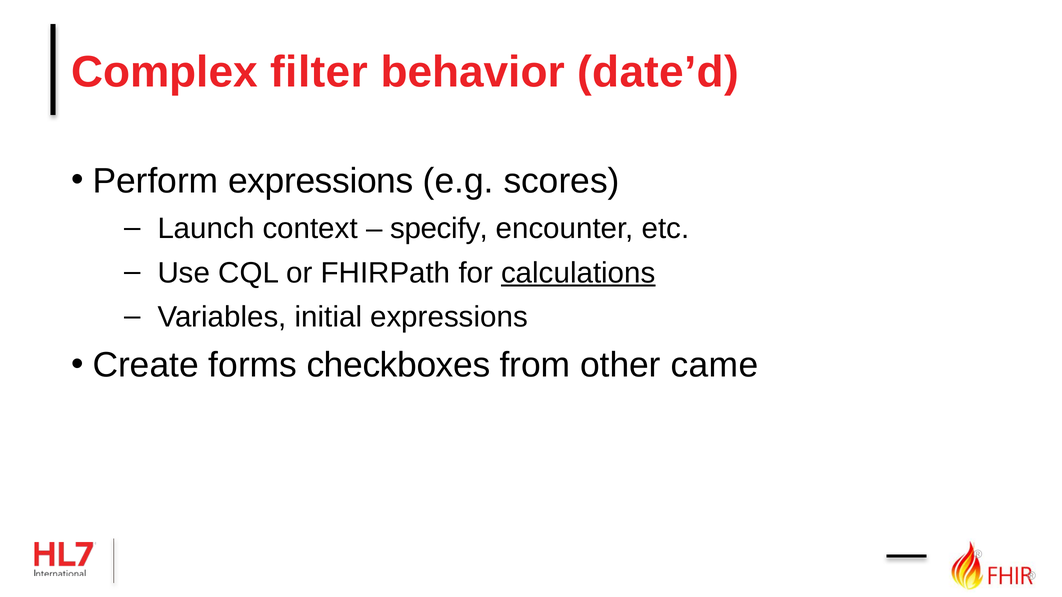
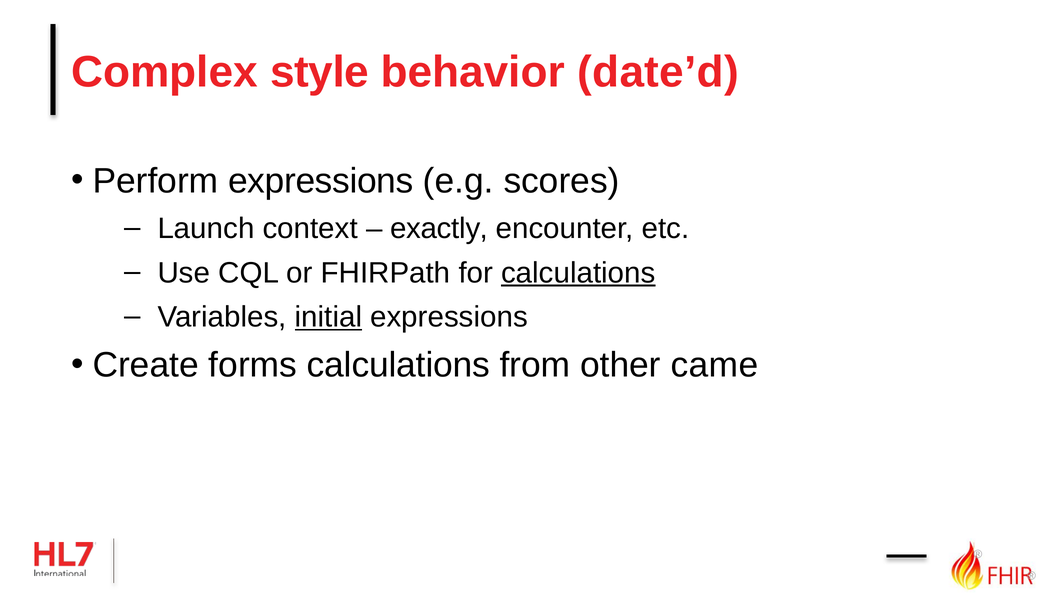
filter: filter -> style
specify: specify -> exactly
initial underline: none -> present
forms checkboxes: checkboxes -> calculations
